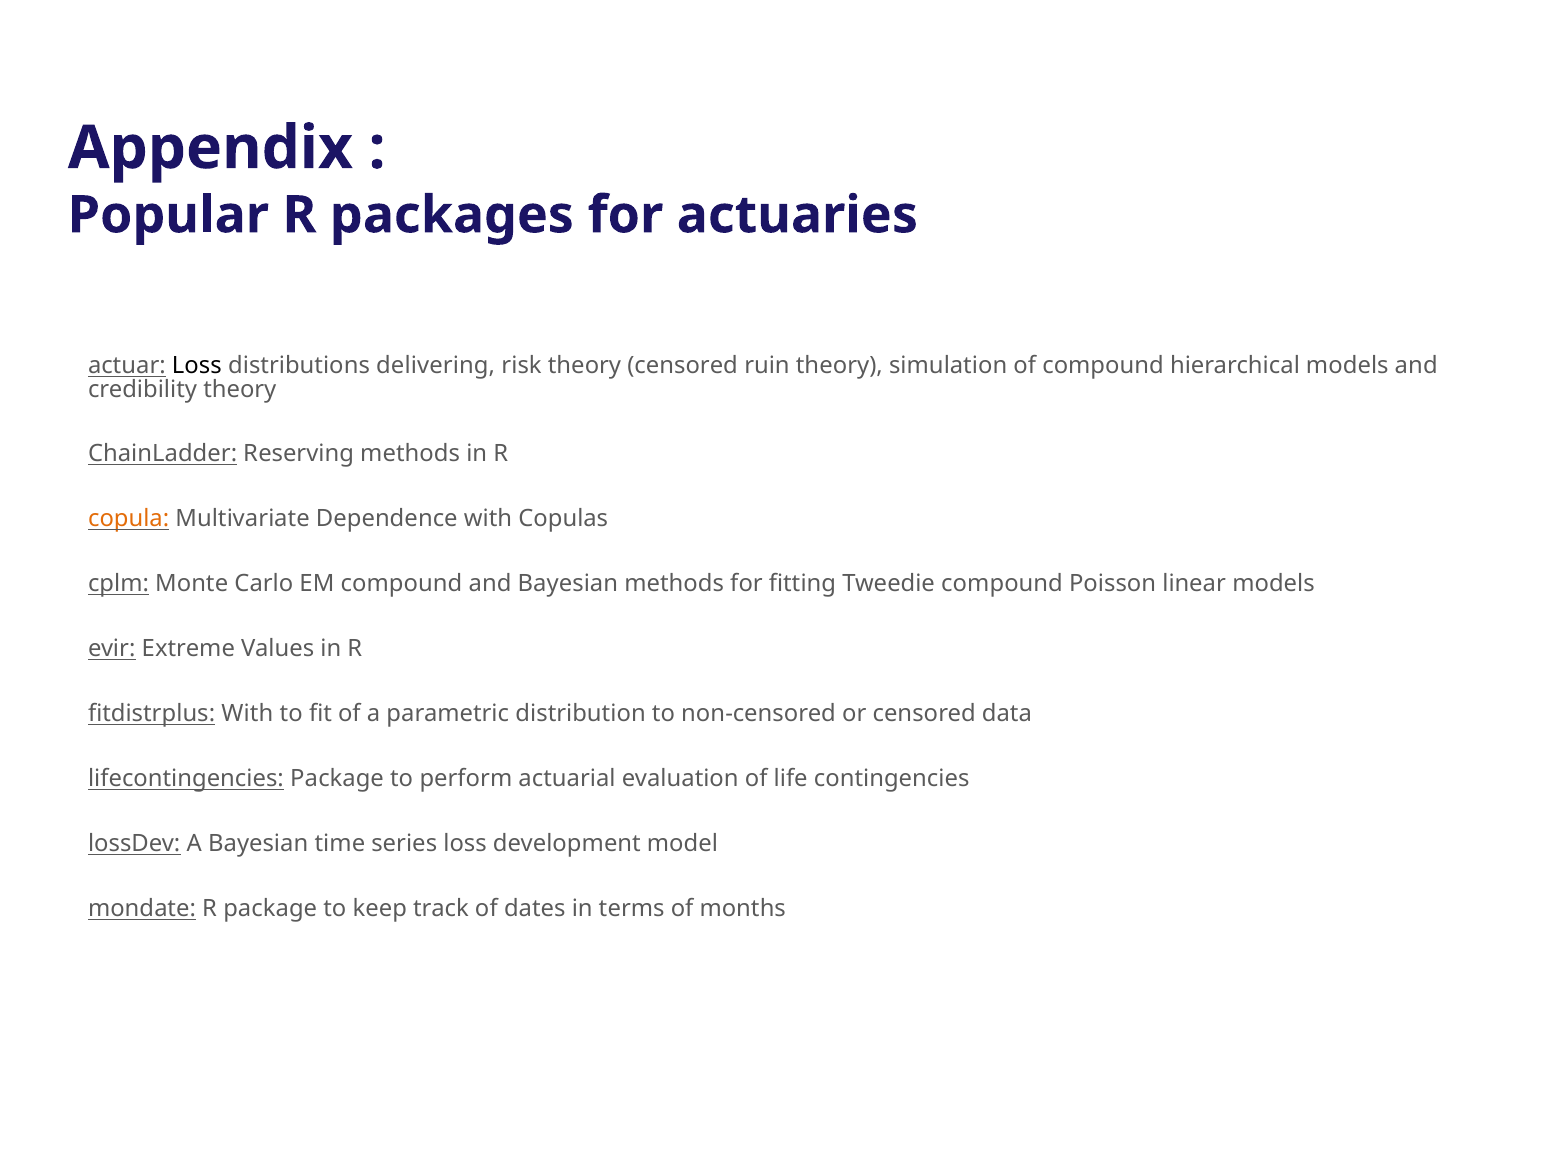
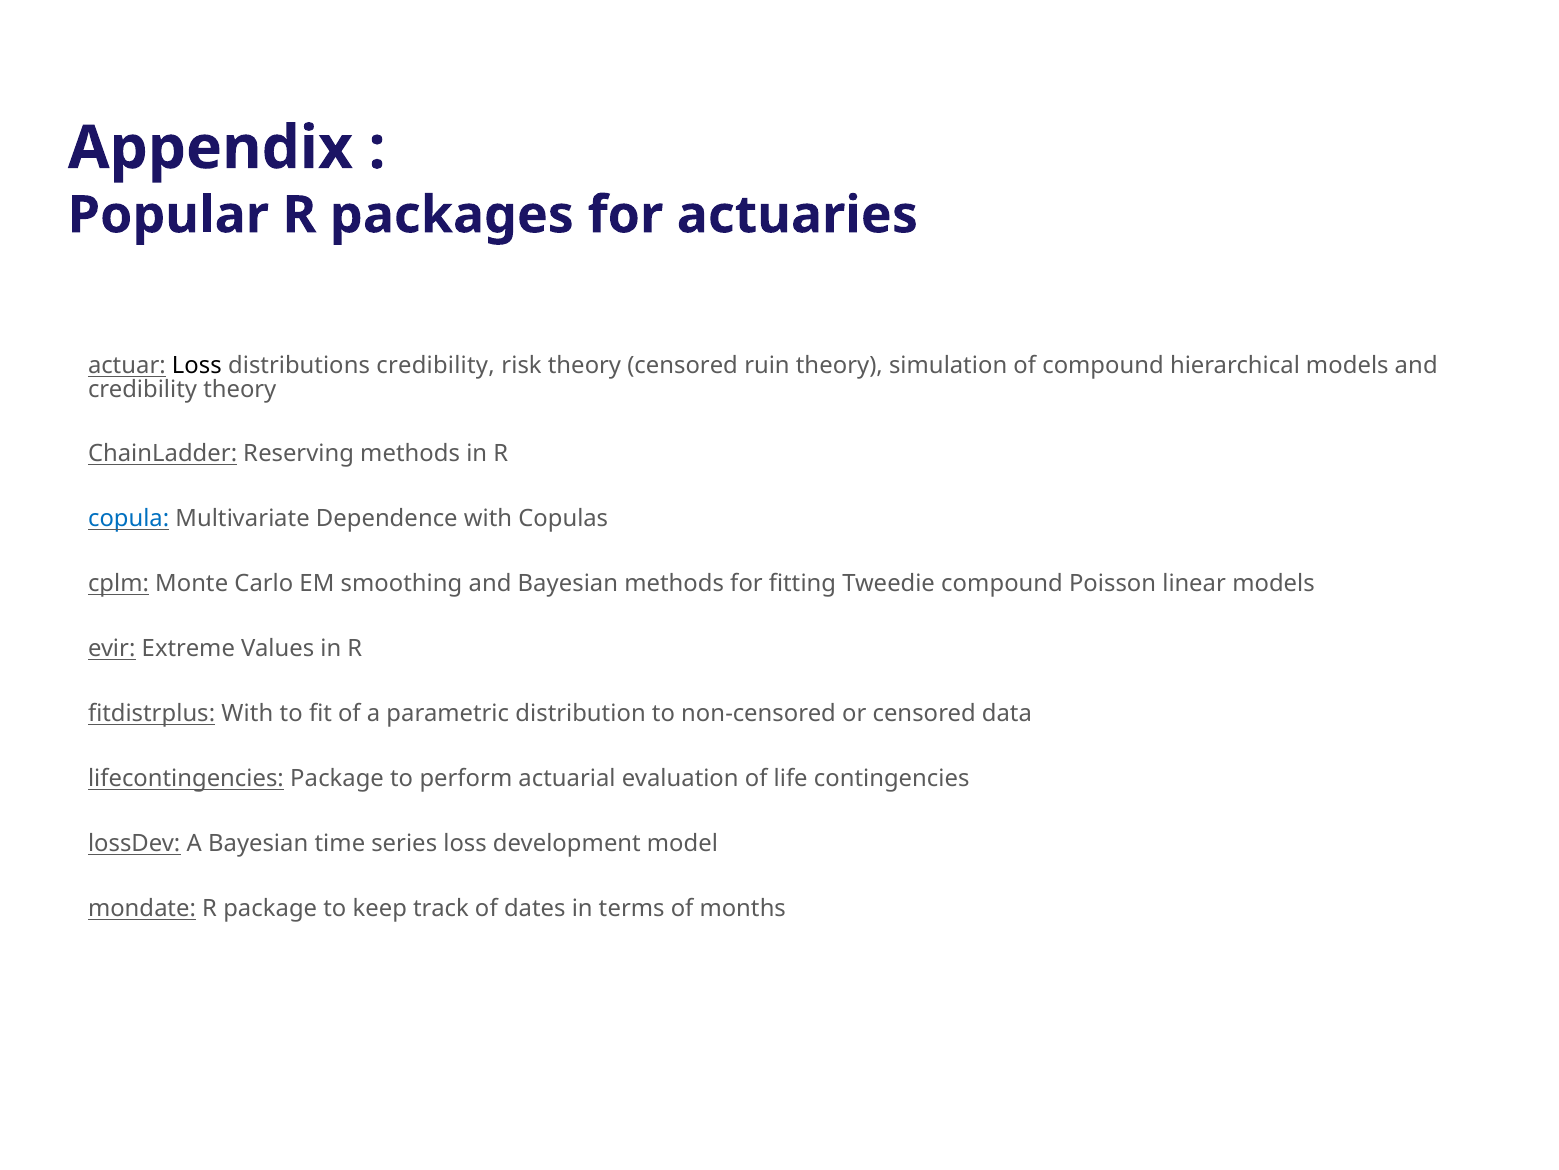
distributions delivering: delivering -> credibility
copula colour: orange -> blue
EM compound: compound -> smoothing
